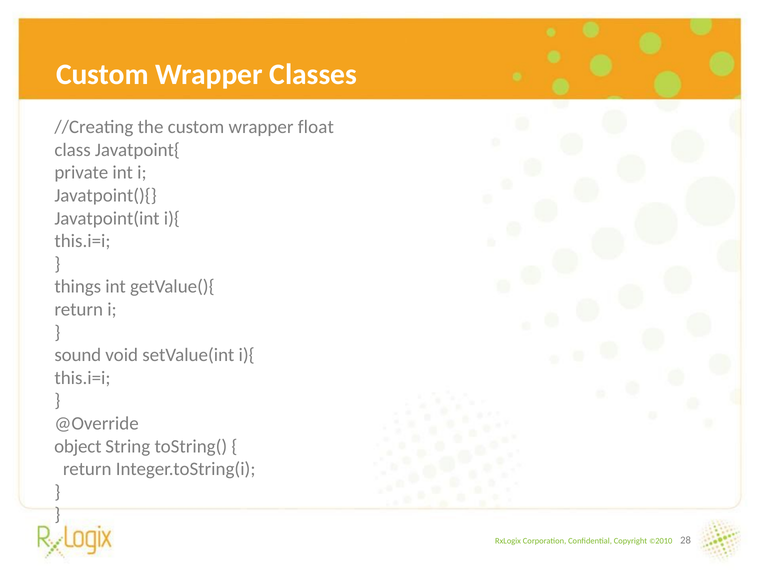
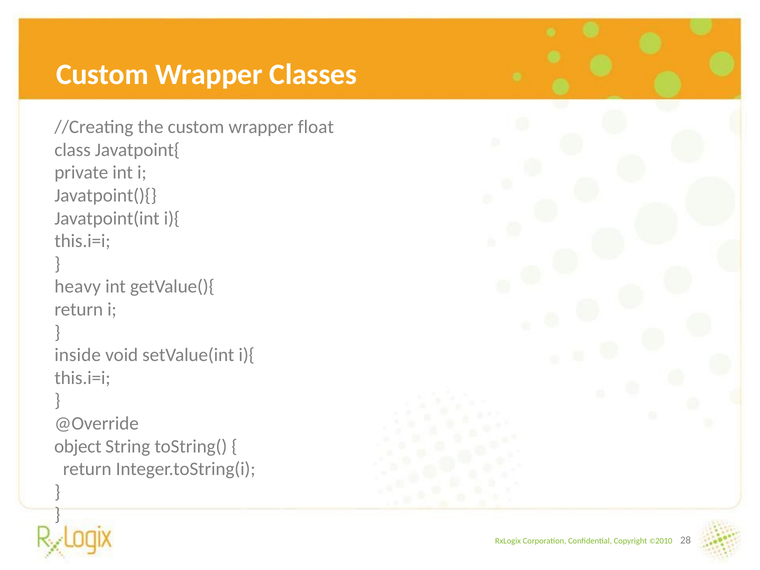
things: things -> heavy
sound: sound -> inside
